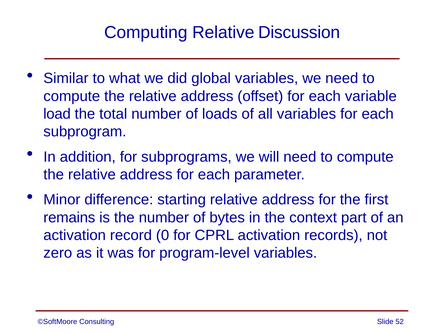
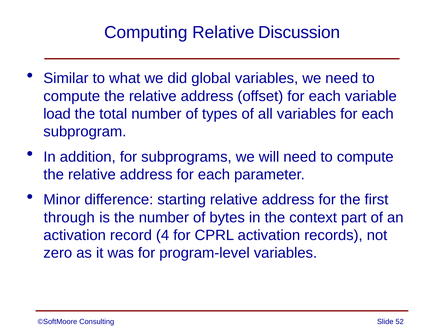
loads: loads -> types
remains: remains -> through
0: 0 -> 4
